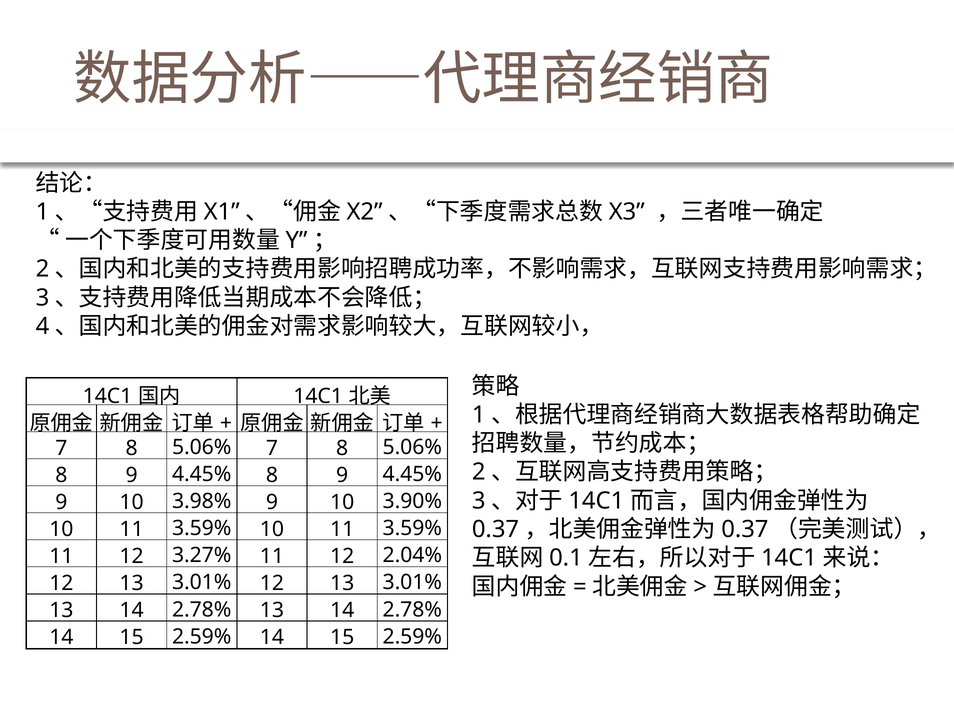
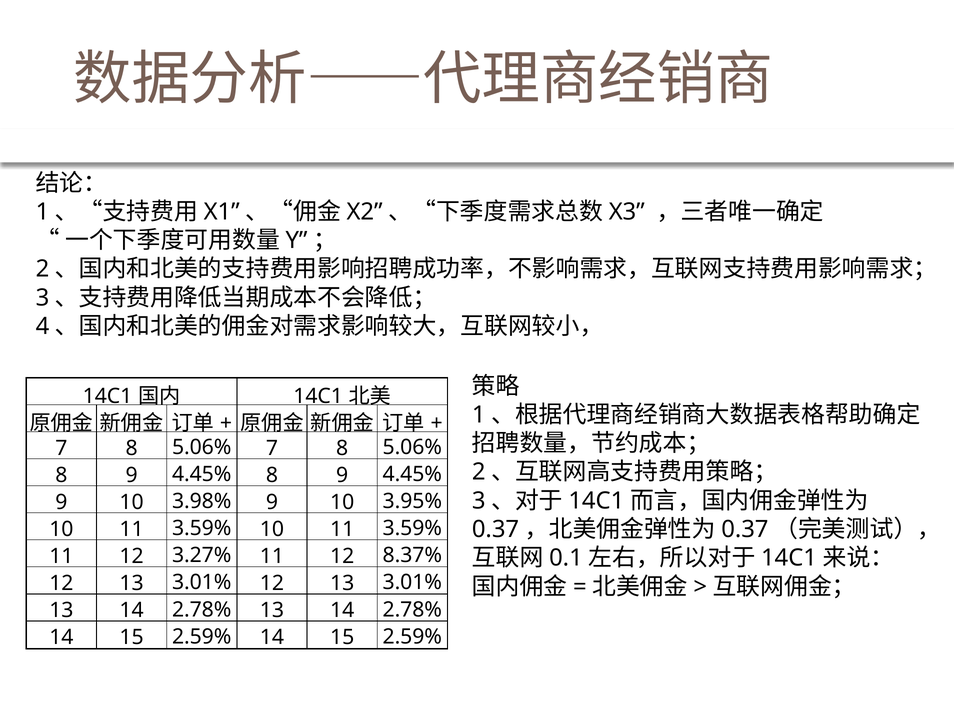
3.90%: 3.90% -> 3.95%
2.04%: 2.04% -> 8.37%
